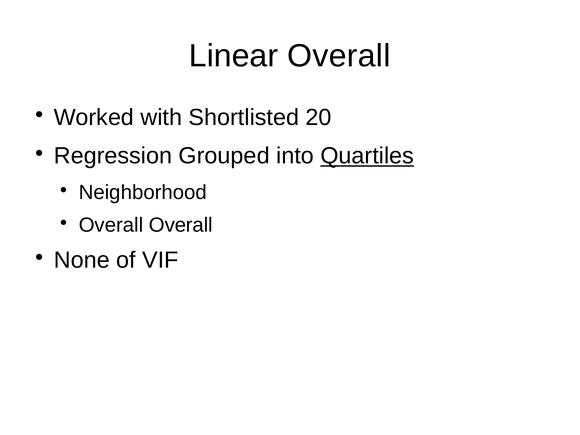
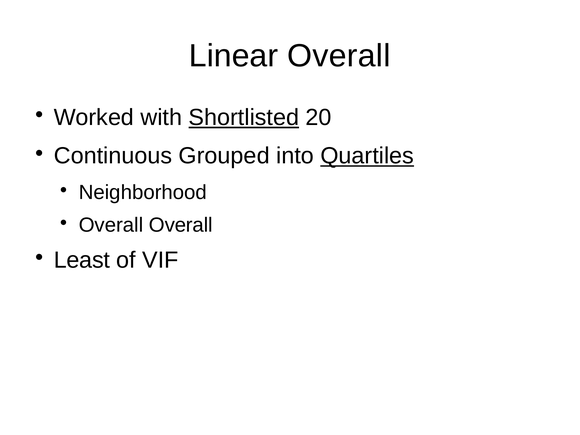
Shortlisted underline: none -> present
Regression: Regression -> Continuous
None: None -> Least
